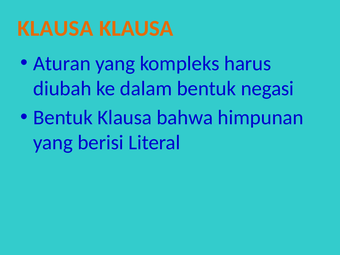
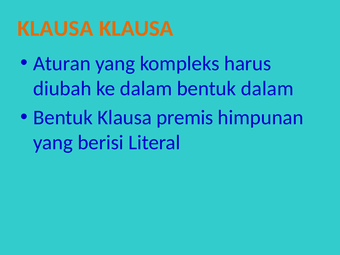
bentuk negasi: negasi -> dalam
bahwa: bahwa -> premis
